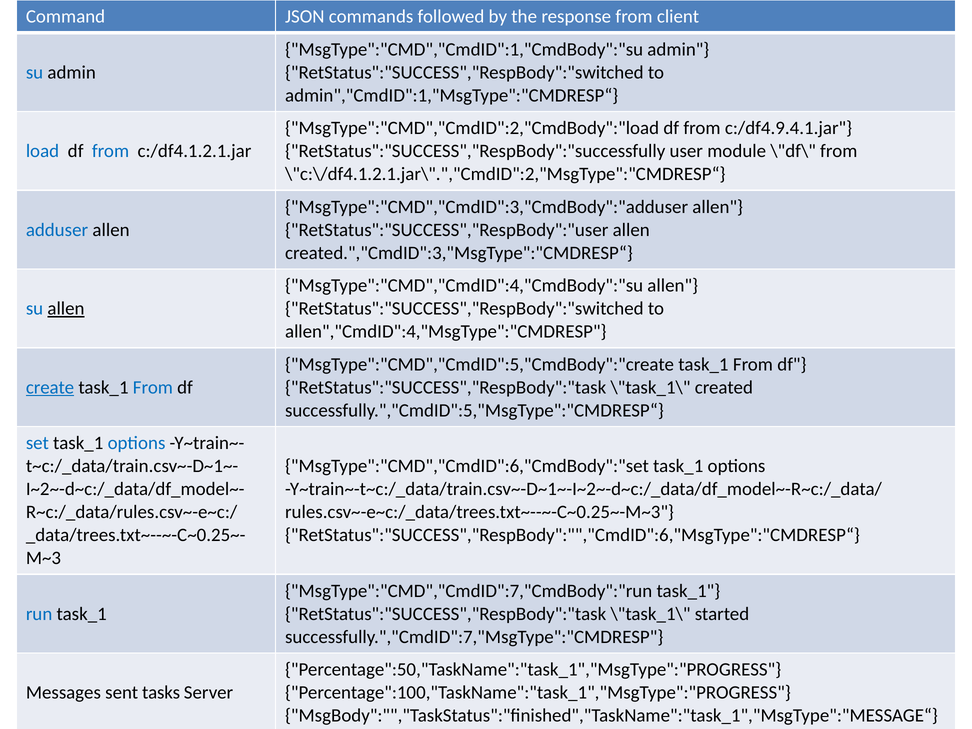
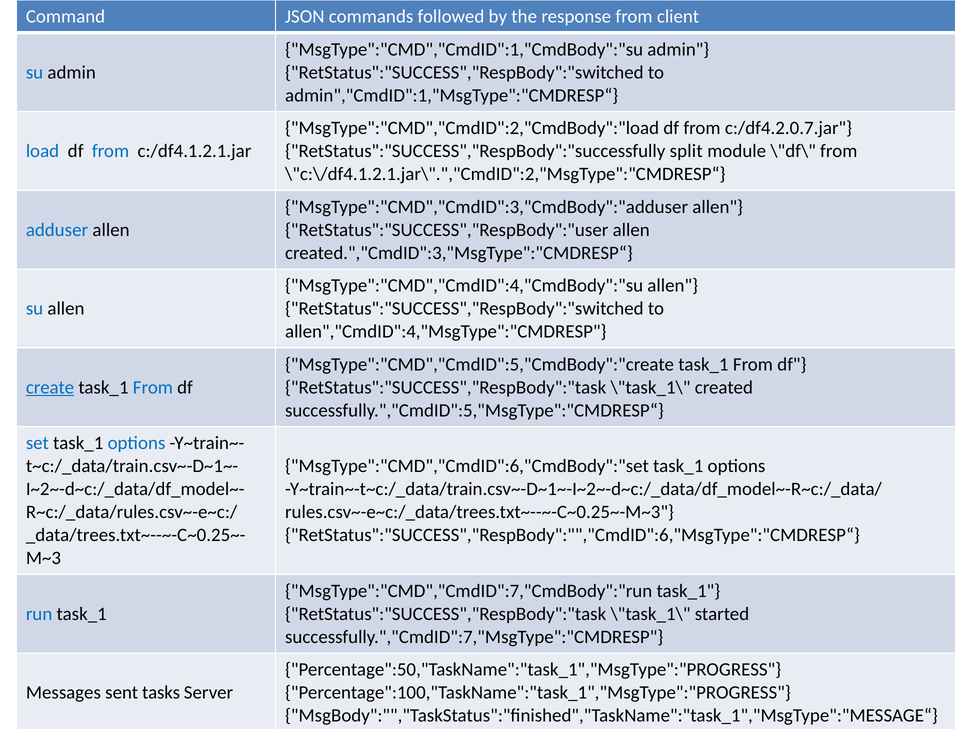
c:/df4.9.4.1.jar: c:/df4.9.4.1.jar -> c:/df4.2.0.7.jar
user: user -> split
allen at (66, 309) underline: present -> none
